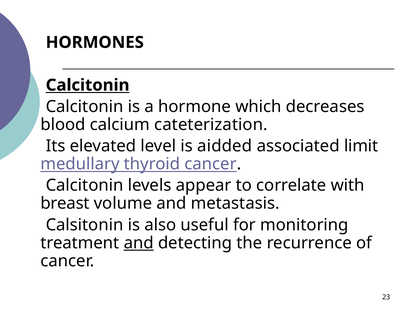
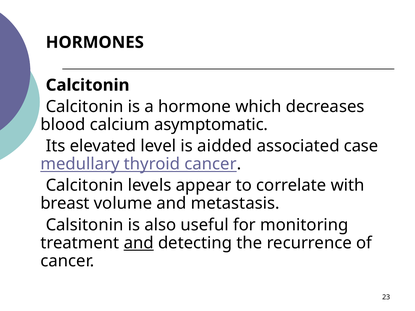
Calcitonin at (88, 85) underline: present -> none
cateterization: cateterization -> asymptomatic
limit: limit -> case
